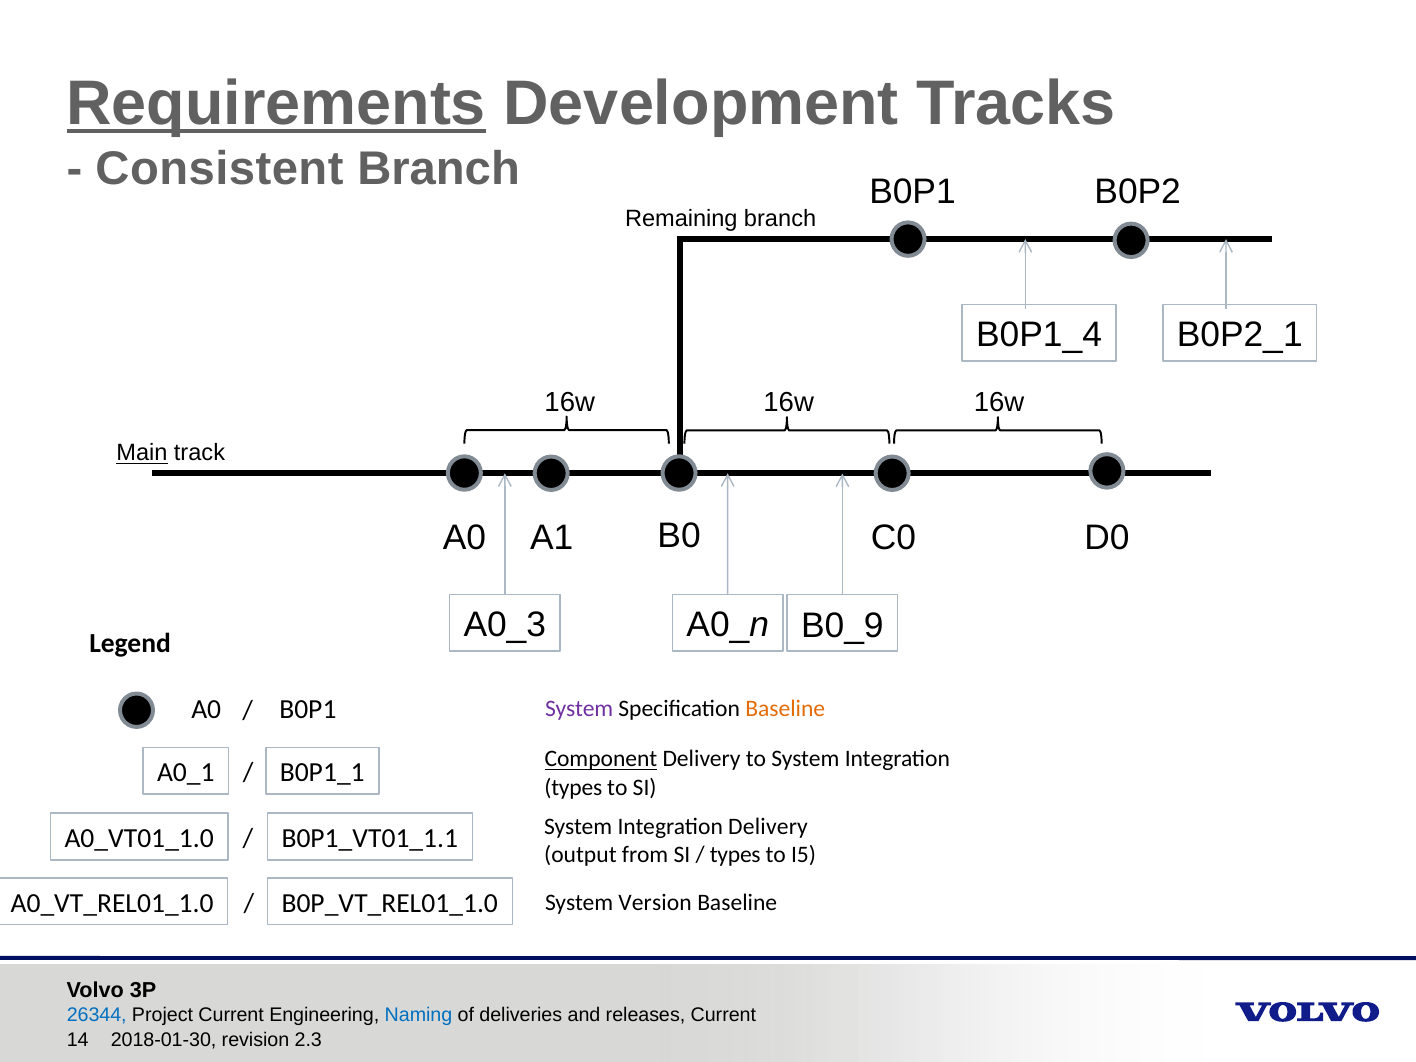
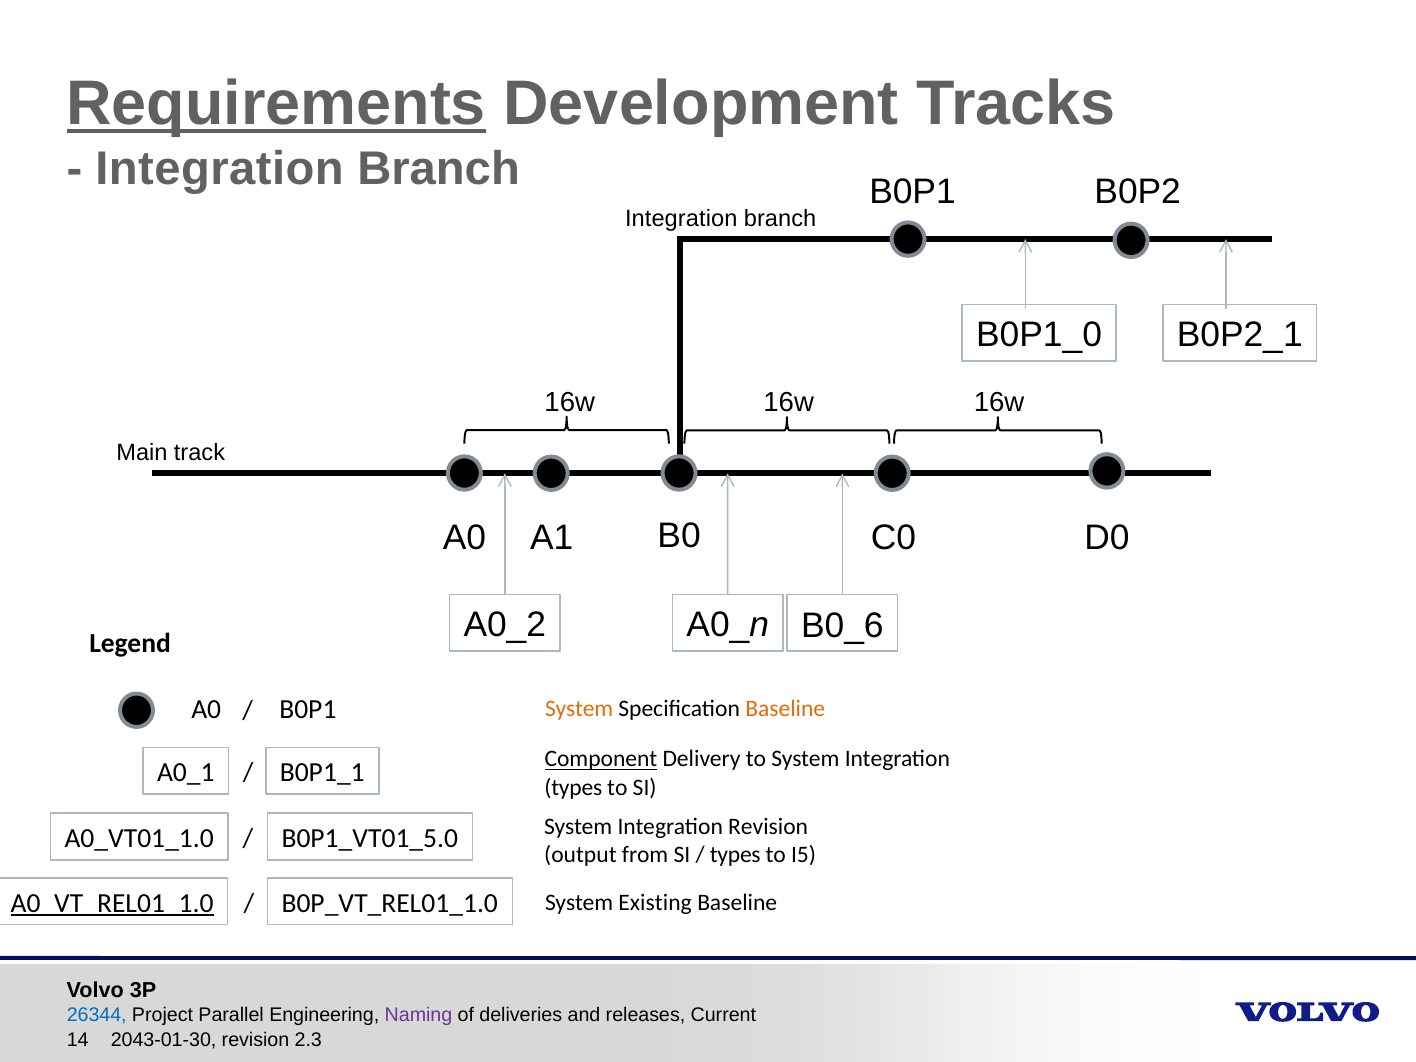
Consistent at (219, 169): Consistent -> Integration
Remaining at (681, 219): Remaining -> Integration
B0P1_4: B0P1_4 -> B0P1_0
Main underline: present -> none
A0_3: A0_3 -> A0_2
B0_9: B0_9 -> B0_6
System at (579, 709) colour: purple -> orange
B0P1_VT01_1.1: B0P1_VT01_1.1 -> B0P1_VT01_5.0
Integration Delivery: Delivery -> Revision
A0_VT_REL01_1.0 underline: none -> present
Version: Version -> Existing
Project Current: Current -> Parallel
Naming colour: blue -> purple
2018-01-30: 2018-01-30 -> 2043-01-30
